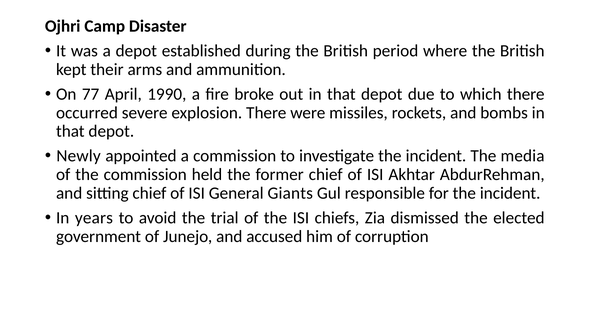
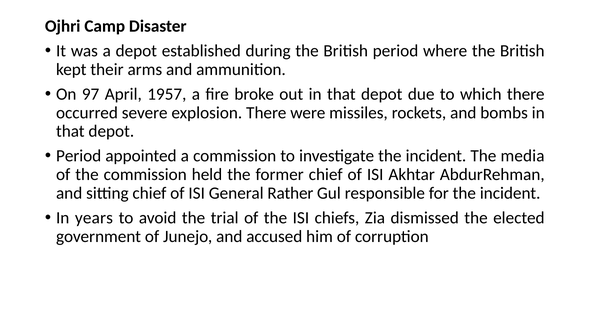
77: 77 -> 97
1990: 1990 -> 1957
Newly at (79, 156): Newly -> Period
Giants: Giants -> Rather
